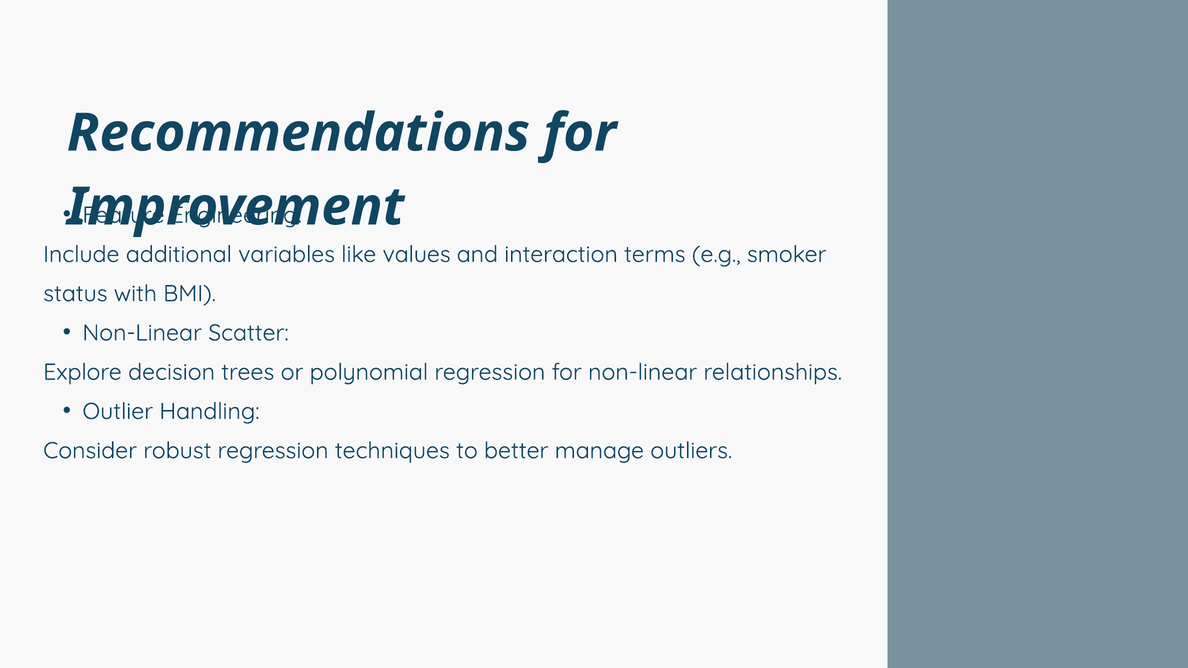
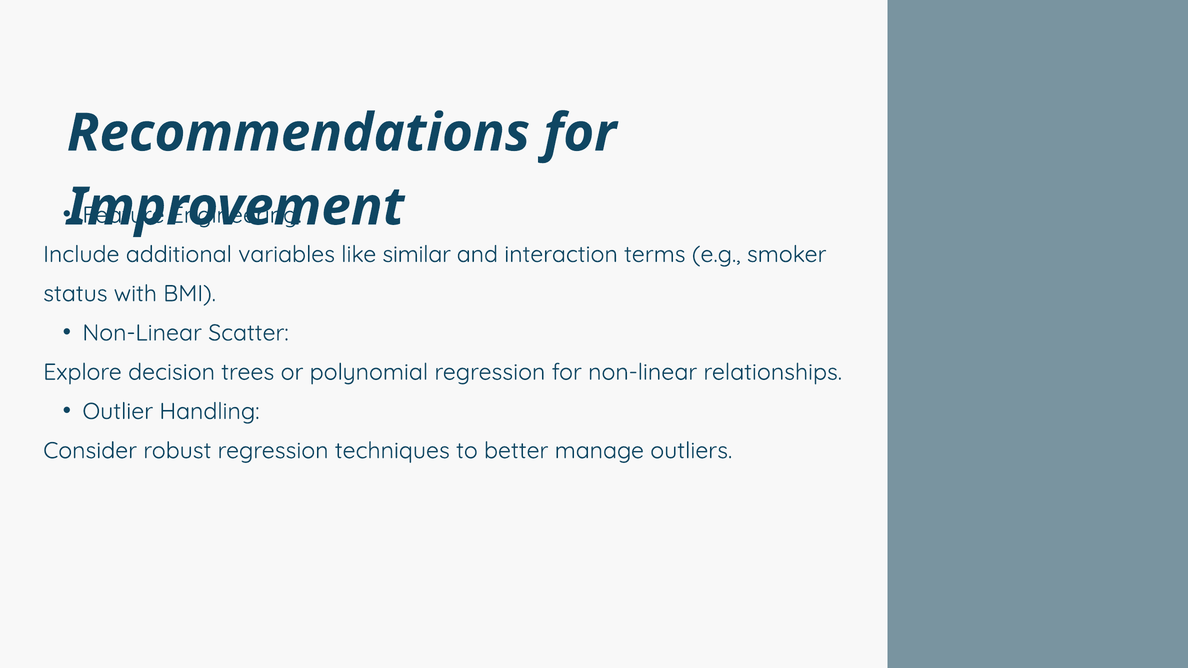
values: values -> similar
